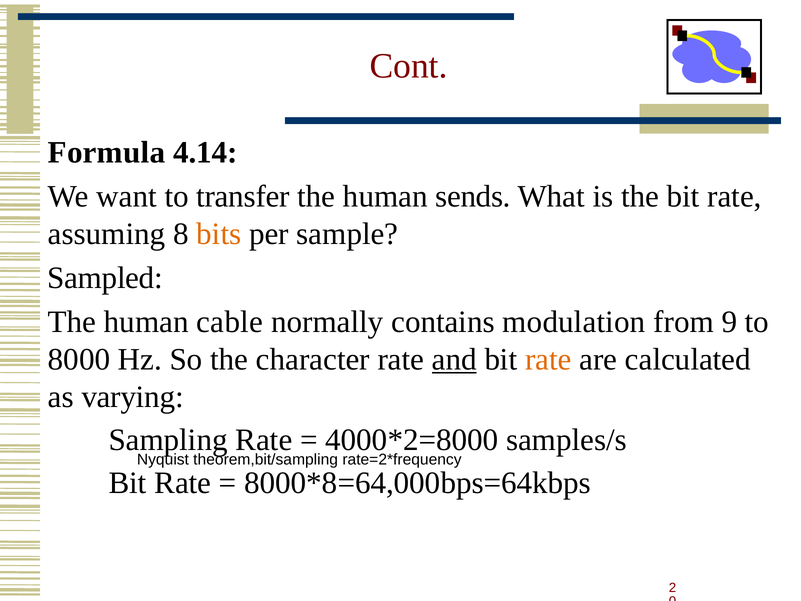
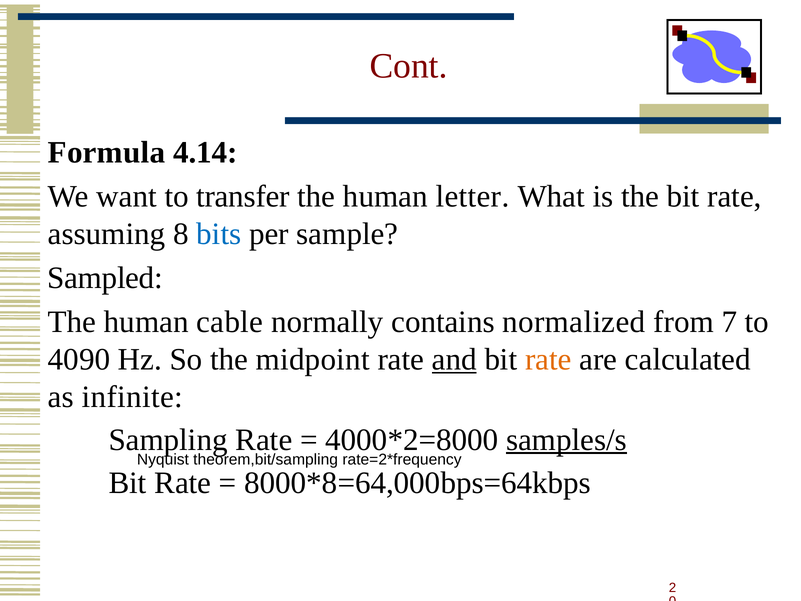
sends: sends -> letter
bits colour: orange -> blue
modulation: modulation -> normalized
9: 9 -> 7
8000: 8000 -> 4090
character: character -> midpoint
varying: varying -> infinite
samples/s underline: none -> present
